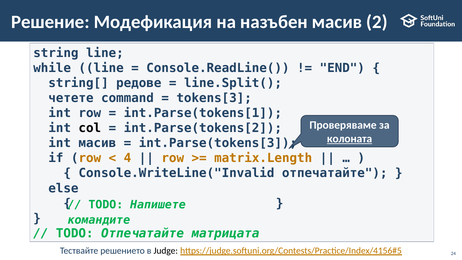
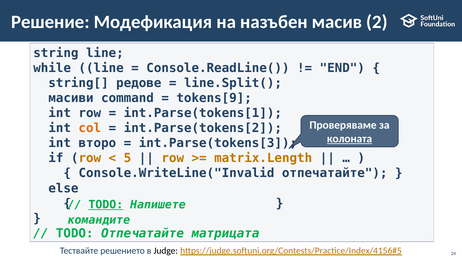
четете: четете -> масиви
tokens[3: tokens[3 -> tokens[9
col colour: black -> orange
int масив: масив -> второ
4: 4 -> 5
TODO at (106, 205) underline: none -> present
